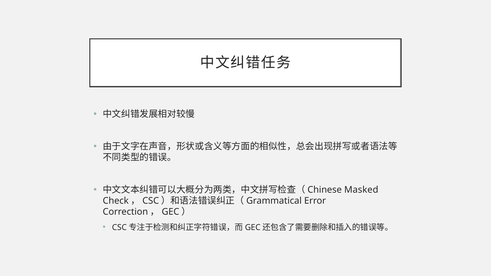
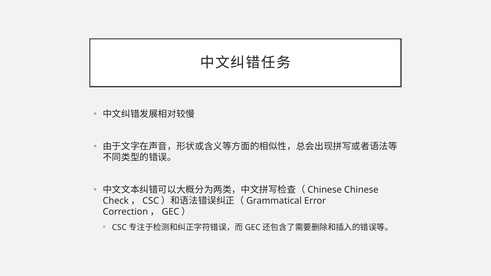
Masked: Masked -> Chinese
